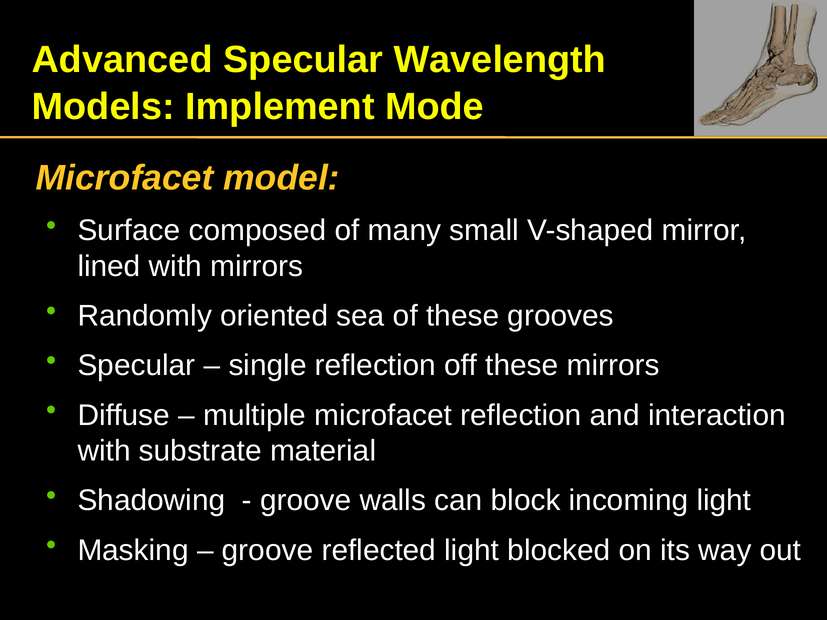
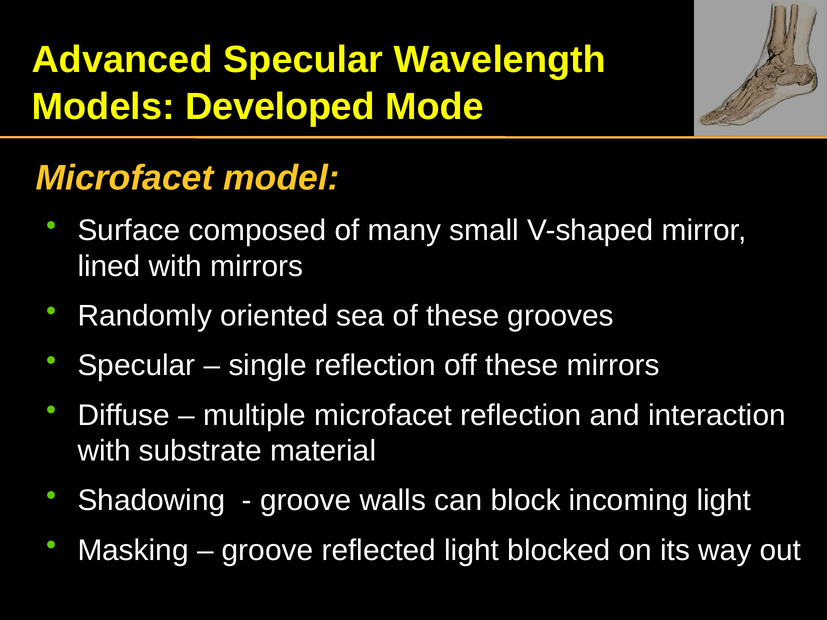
Implement: Implement -> Developed
